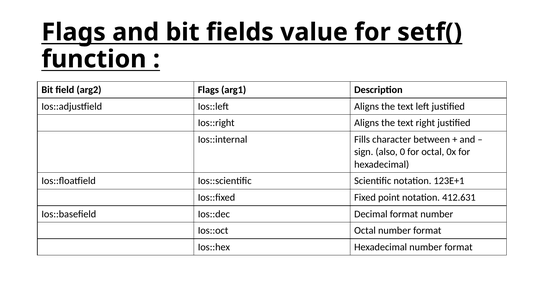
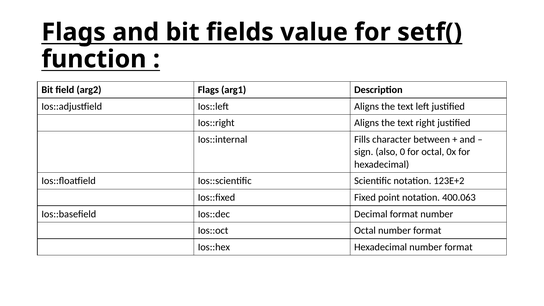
123E+1: 123E+1 -> 123E+2
412.631: 412.631 -> 400.063
